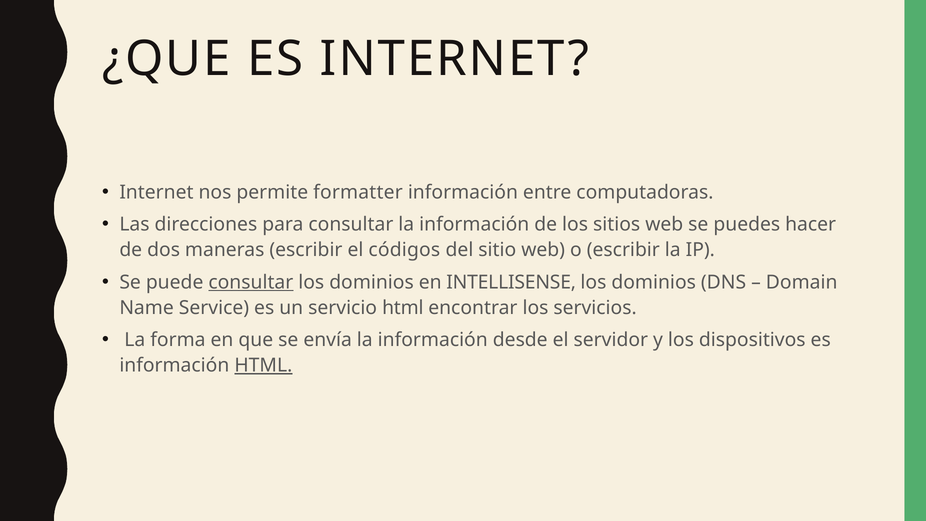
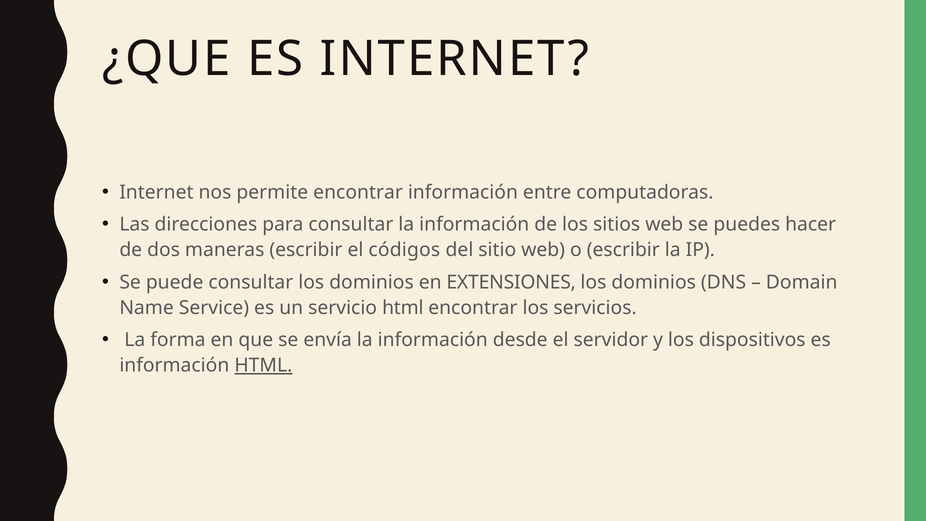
permite formatter: formatter -> encontrar
consultar at (251, 282) underline: present -> none
INTELLISENSE: INTELLISENSE -> EXTENSIONES
